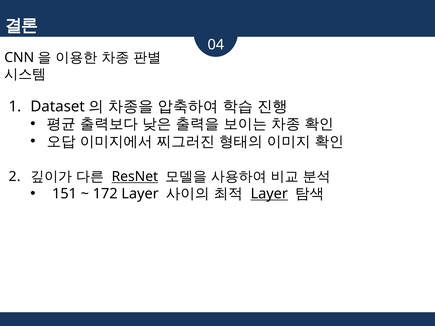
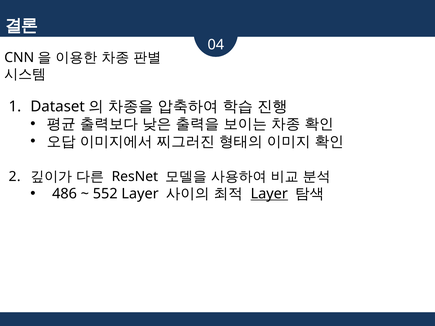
ResNet underline: present -> none
151: 151 -> 486
172: 172 -> 552
